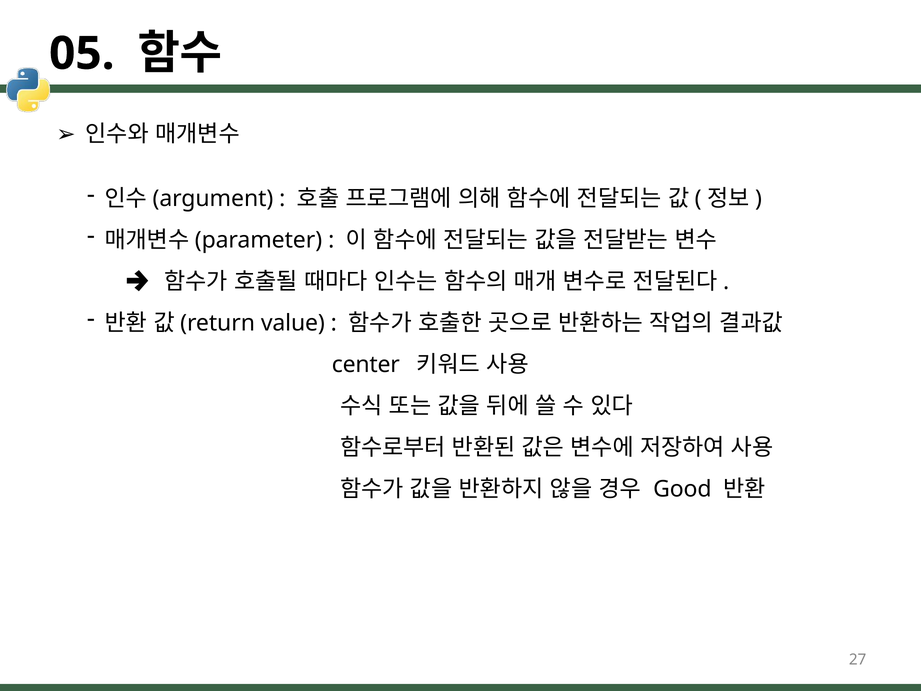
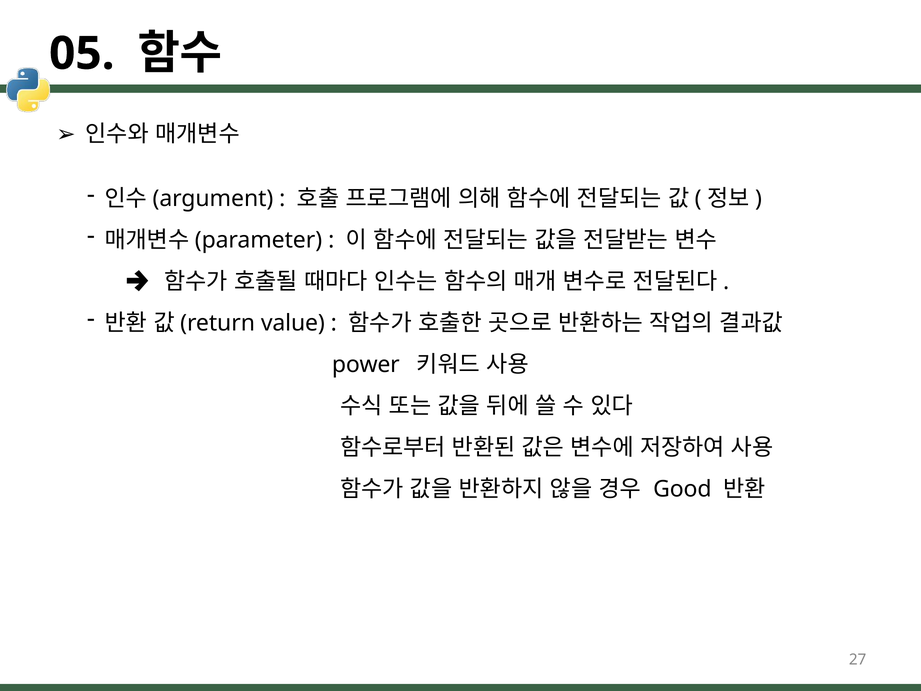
center: center -> power
